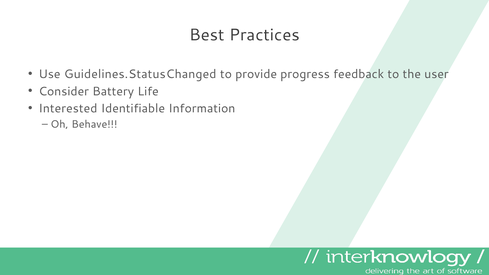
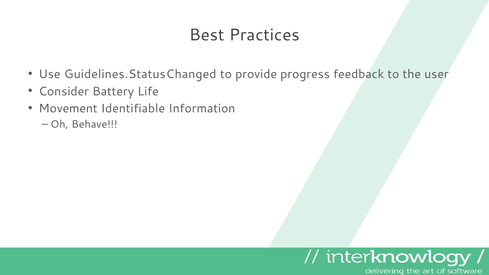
Interested: Interested -> Movement
